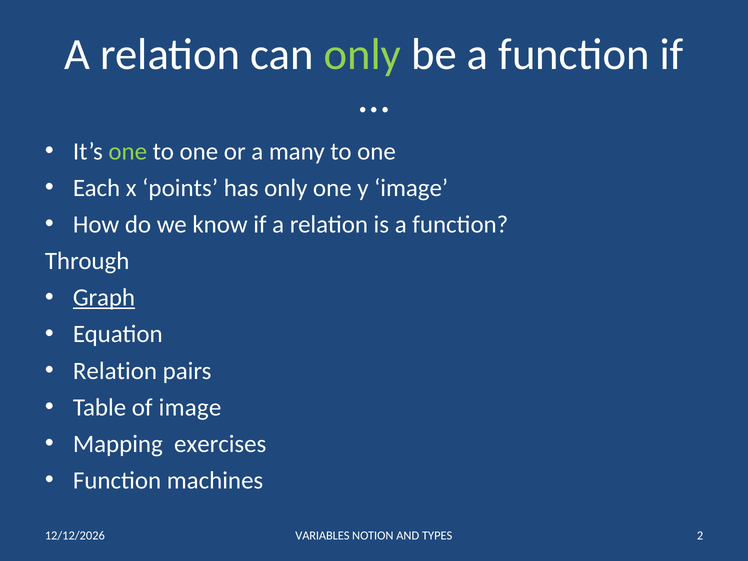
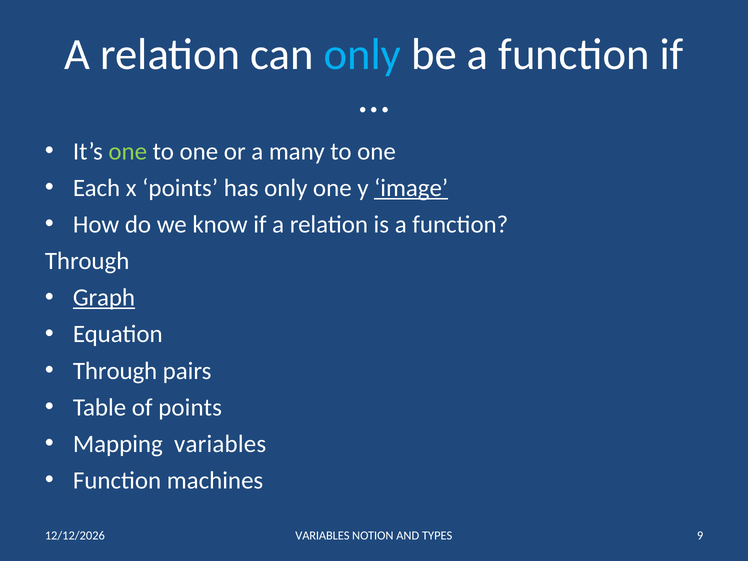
only at (362, 54) colour: light green -> light blue
image at (411, 188) underline: none -> present
Relation at (115, 371): Relation -> Through
of image: image -> points
Mapping exercises: exercises -> variables
2: 2 -> 9
